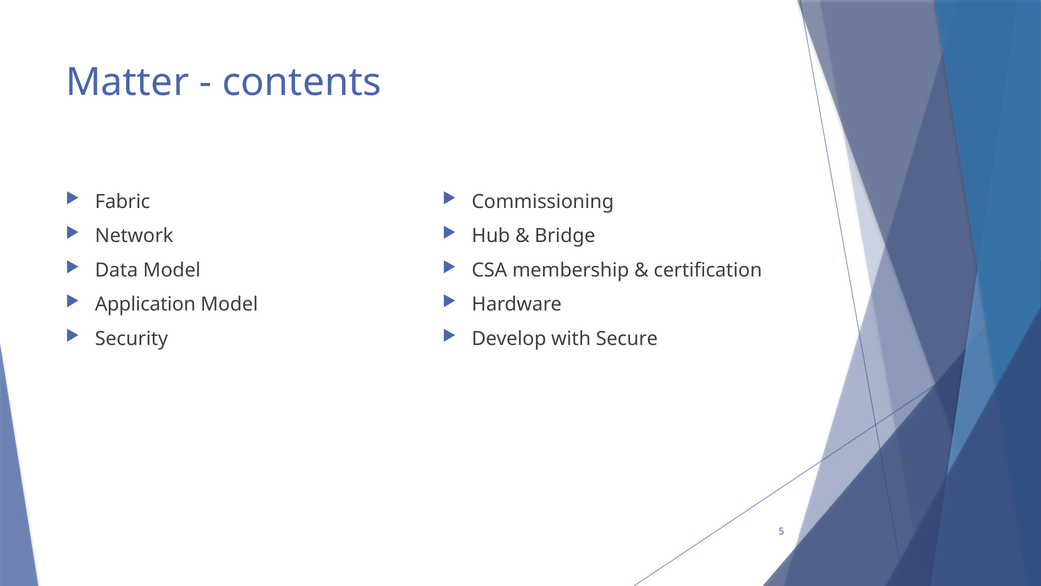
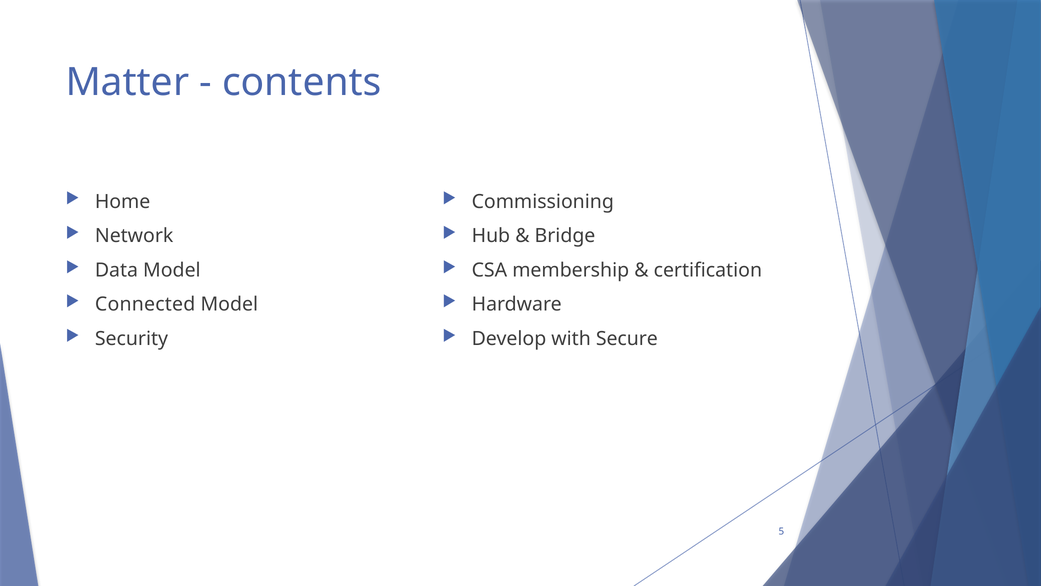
Fabric: Fabric -> Home
Application: Application -> Connected
